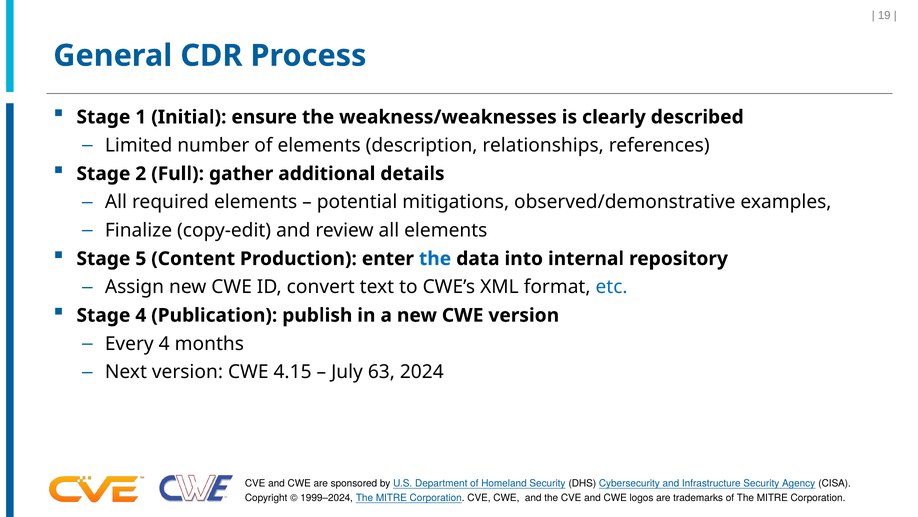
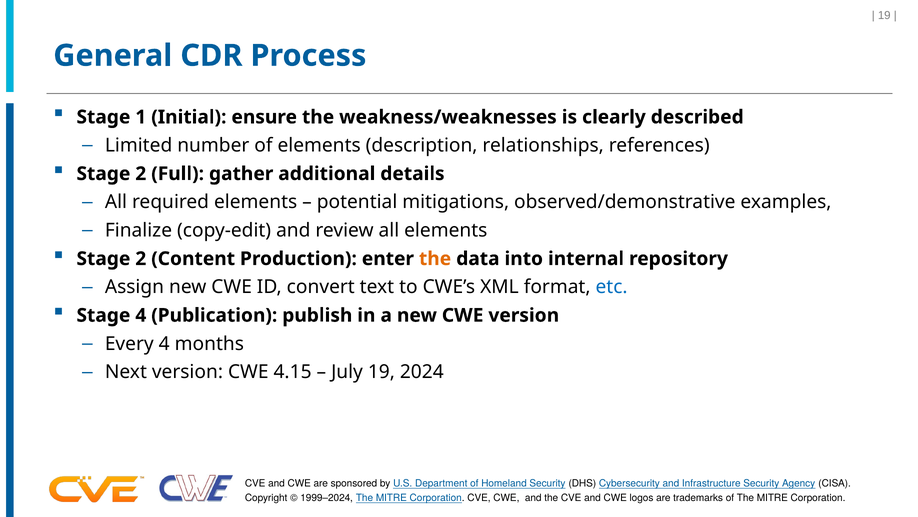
5 at (141, 258): 5 -> 2
the at (435, 258) colour: blue -> orange
July 63: 63 -> 19
